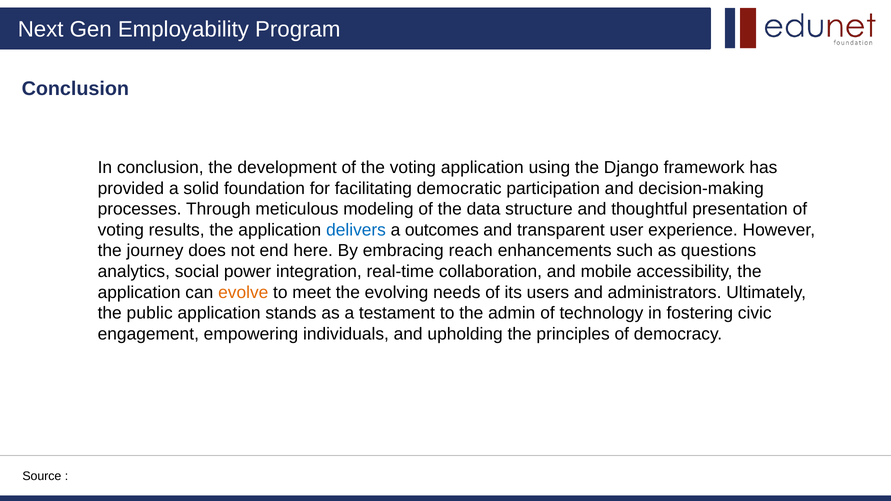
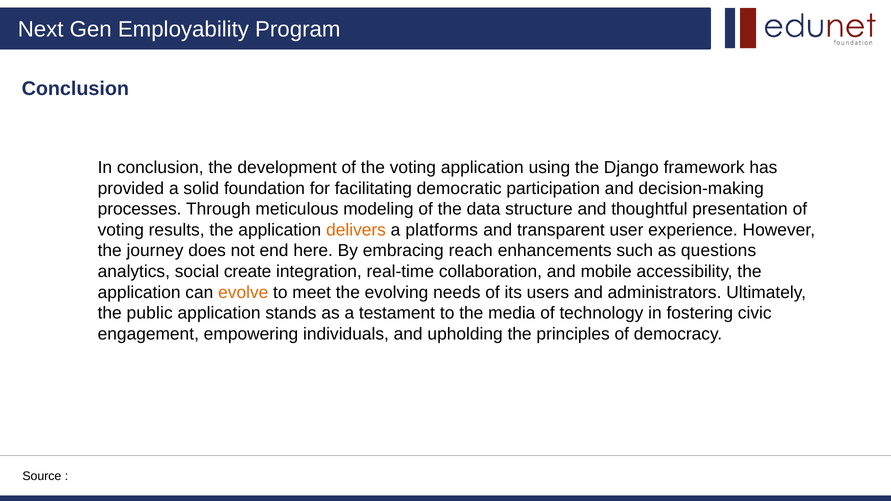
delivers colour: blue -> orange
outcomes: outcomes -> platforms
power: power -> create
admin: admin -> media
